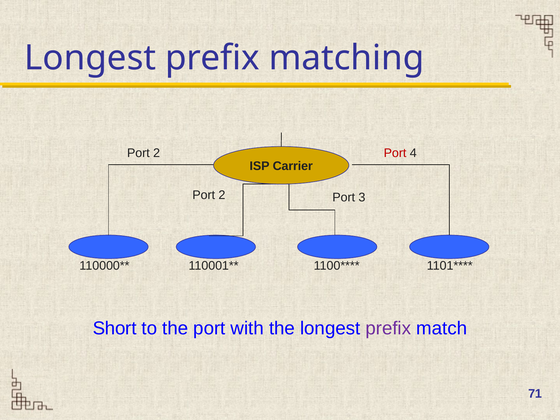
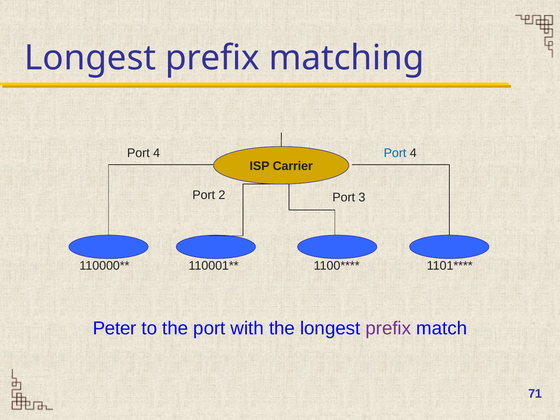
2 at (157, 153): 2 -> 4
Port at (395, 153) colour: red -> blue
Short: Short -> Peter
